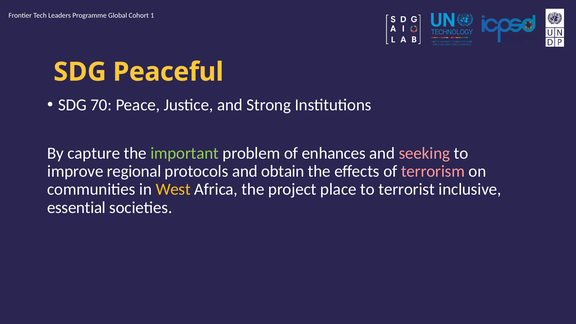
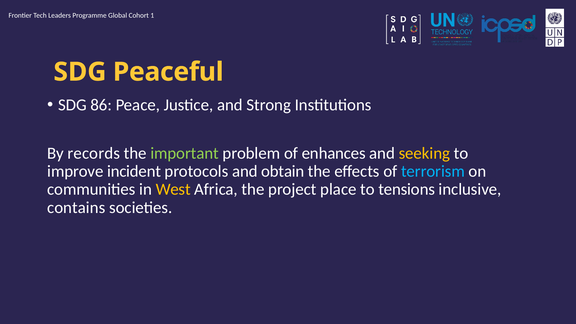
70: 70 -> 86
capture: capture -> records
seeking colour: pink -> yellow
regional: regional -> incident
terrorism colour: pink -> light blue
terrorist: terrorist -> tensions
essential: essential -> contains
